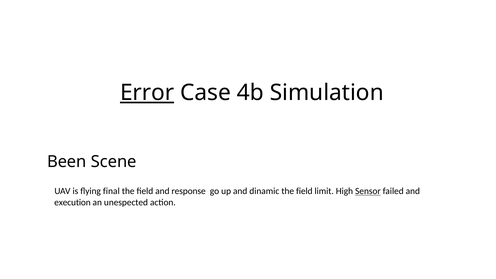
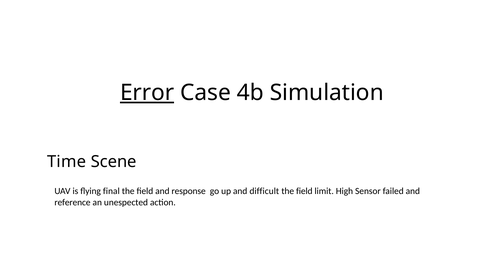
Been: Been -> Time
dinamic: dinamic -> difficult
Sensor underline: present -> none
execution: execution -> reference
